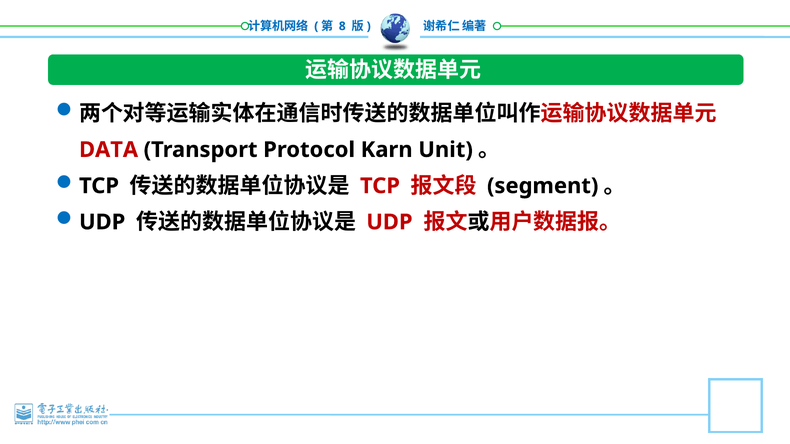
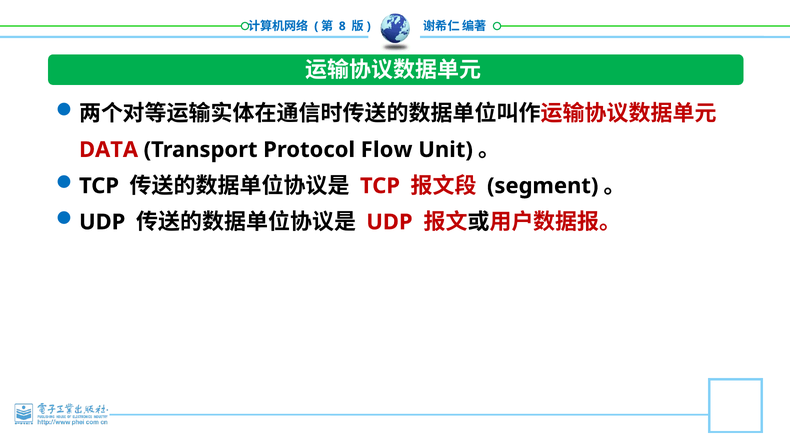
Karn: Karn -> Flow
